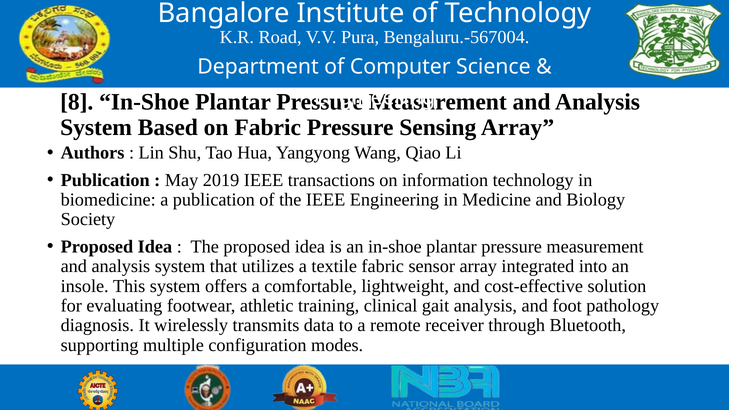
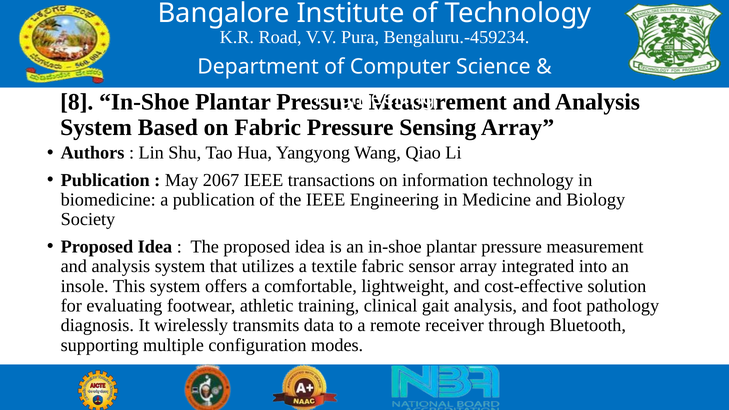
Bengaluru.-567004: Bengaluru.-567004 -> Bengaluru.-459234
2019: 2019 -> 2067
